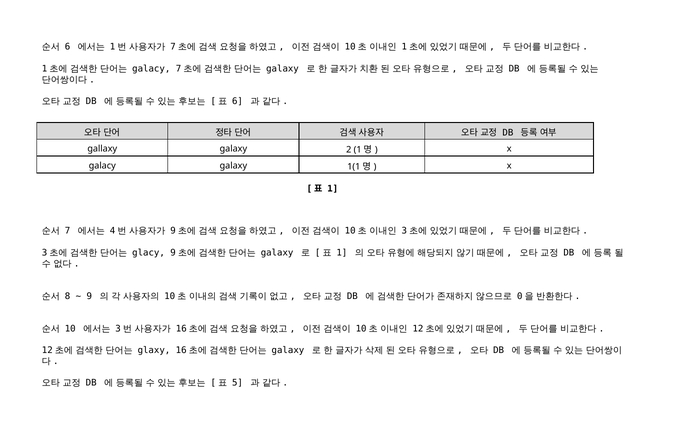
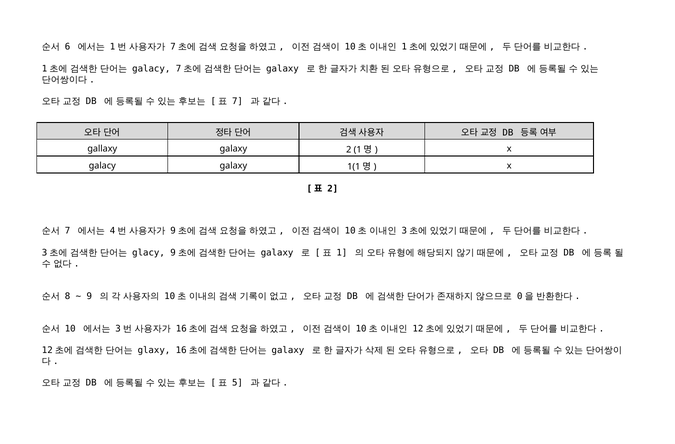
6 at (237, 101): 6 -> 7
1 at (333, 188): 1 -> 2
